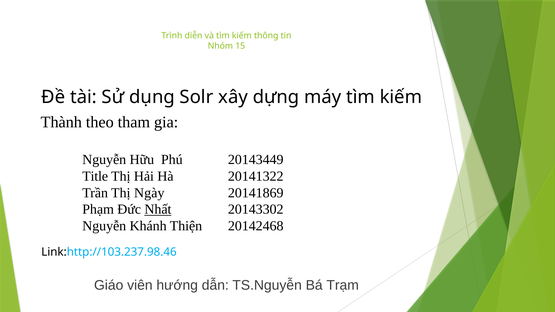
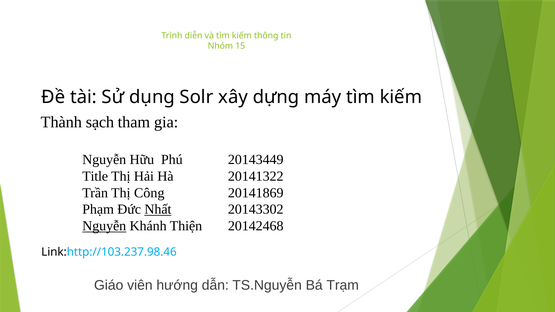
theo: theo -> sạch
Ngày: Ngày -> Công
Nguyễn at (104, 226) underline: none -> present
